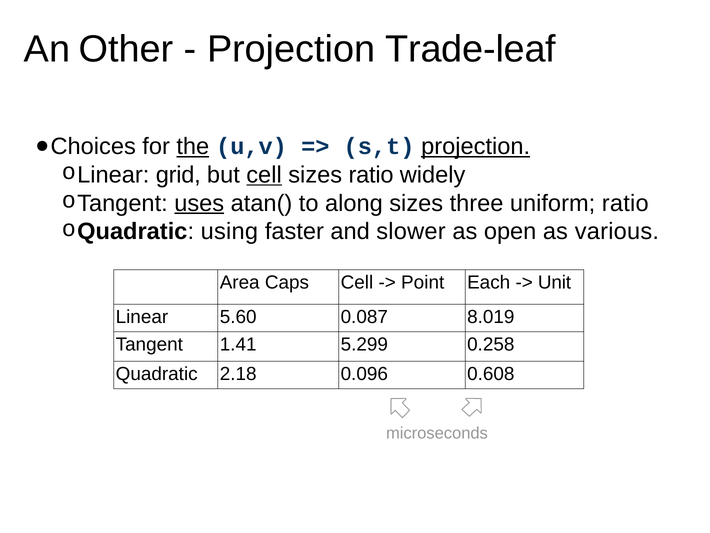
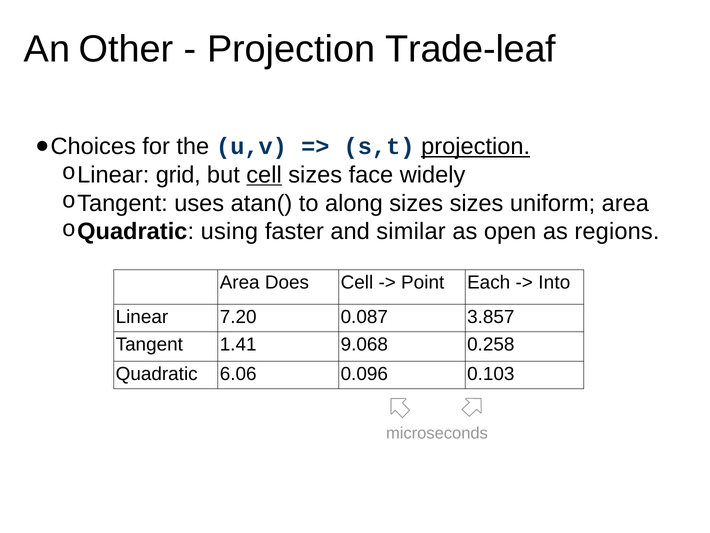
the underline: present -> none
sizes ratio: ratio -> face
uses underline: present -> none
sizes three: three -> sizes
uniform ratio: ratio -> area
slower: slower -> similar
various: various -> regions
Caps: Caps -> Does
Unit: Unit -> Into
5.60: 5.60 -> 7.20
8.019: 8.019 -> 3.857
5.299: 5.299 -> 9.068
2.18: 2.18 -> 6.06
0.608: 0.608 -> 0.103
